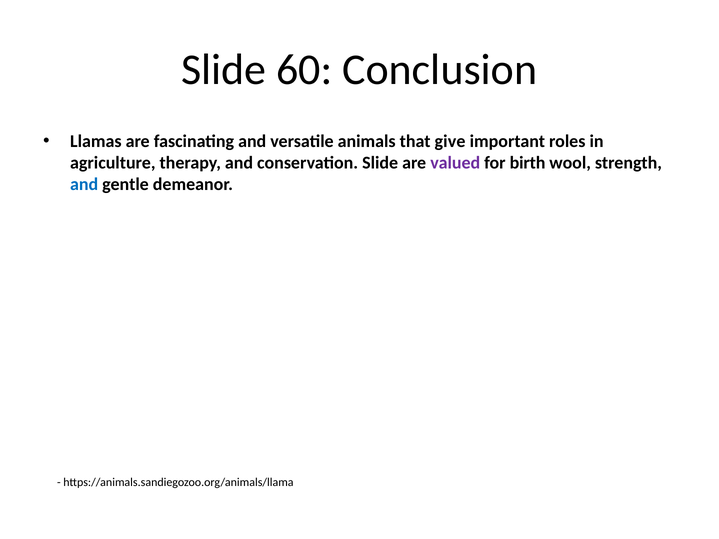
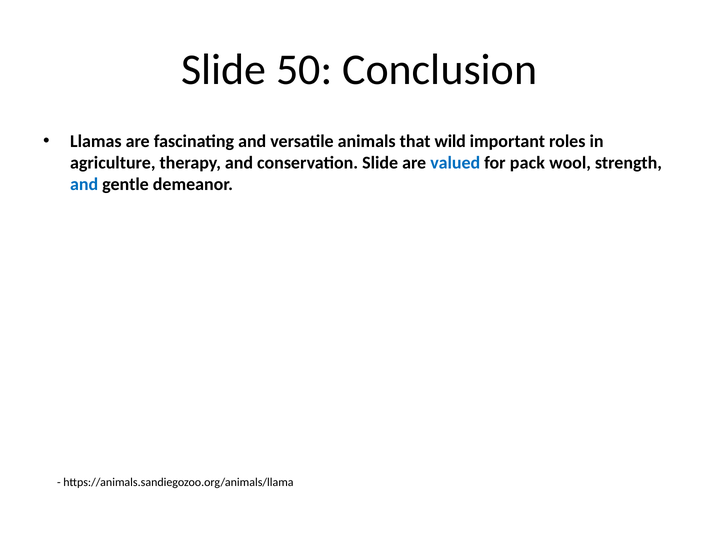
60: 60 -> 50
give: give -> wild
valued colour: purple -> blue
birth: birth -> pack
